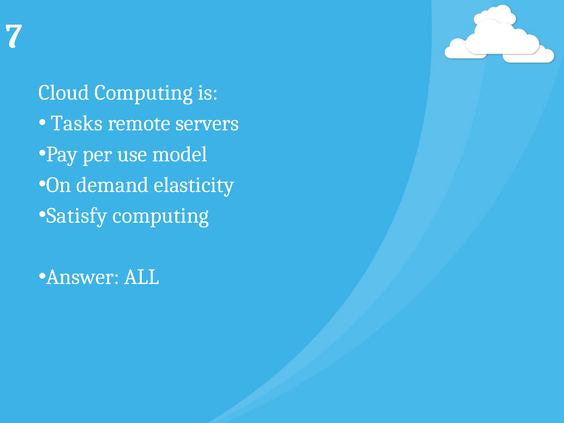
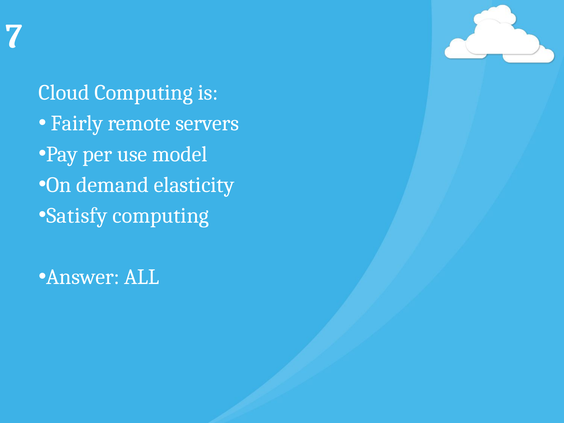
Tasks: Tasks -> Fairly
